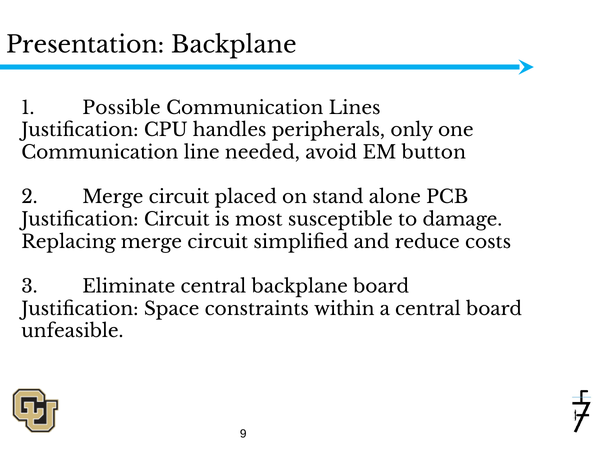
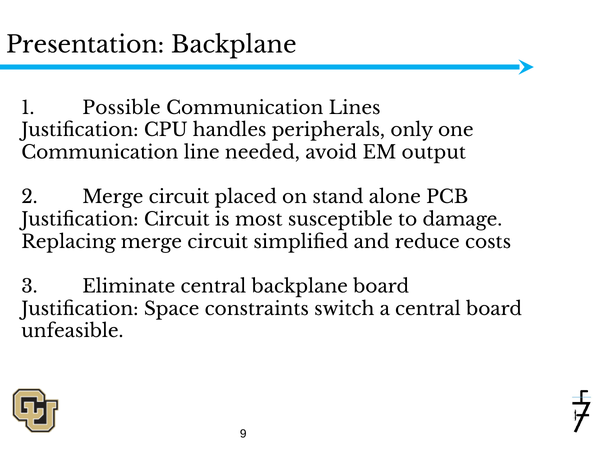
button: button -> output
within: within -> switch
